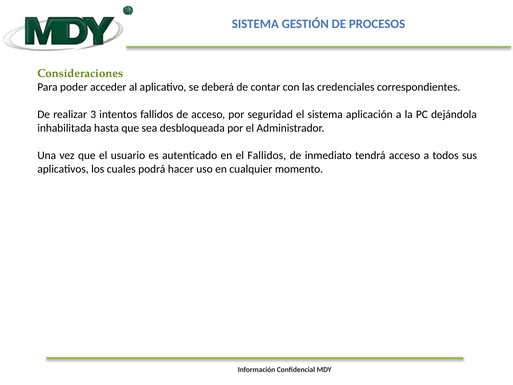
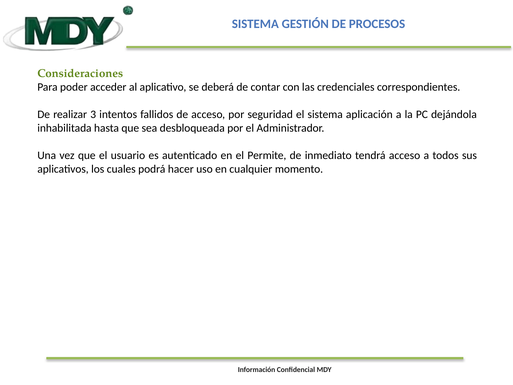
el Fallidos: Fallidos -> Permite
